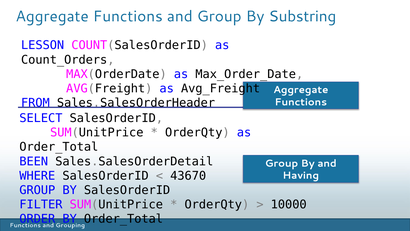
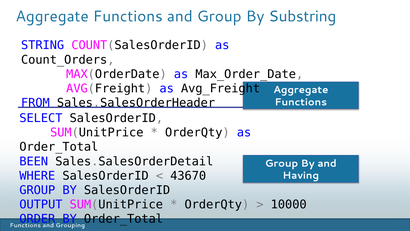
LESSON: LESSON -> STRING
FILTER: FILTER -> OUTPUT
